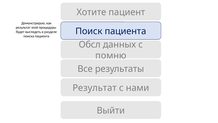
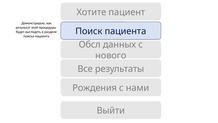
помню: помню -> нового
Результат at (95, 88): Результат -> Рождения
